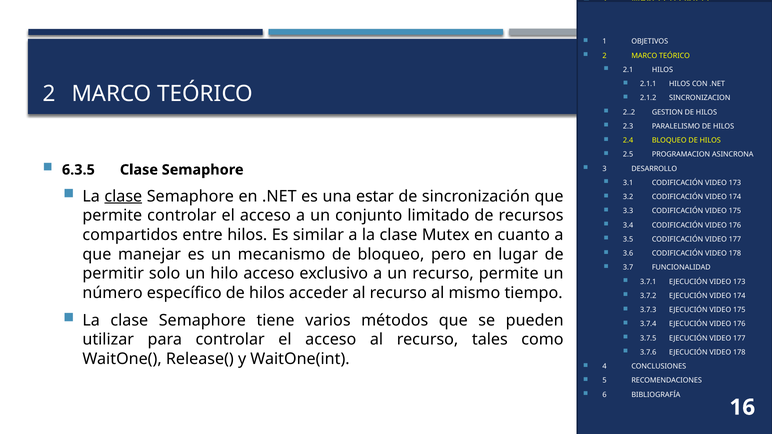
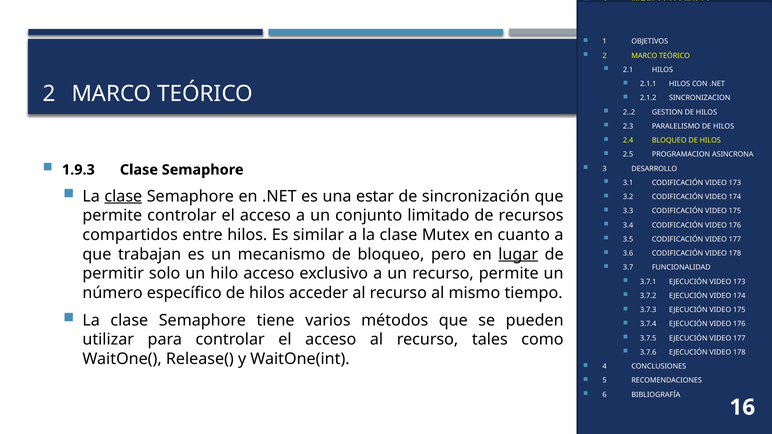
6.3.5: 6.3.5 -> 1.9.3
manejar: manejar -> trabajan
lugar underline: none -> present
